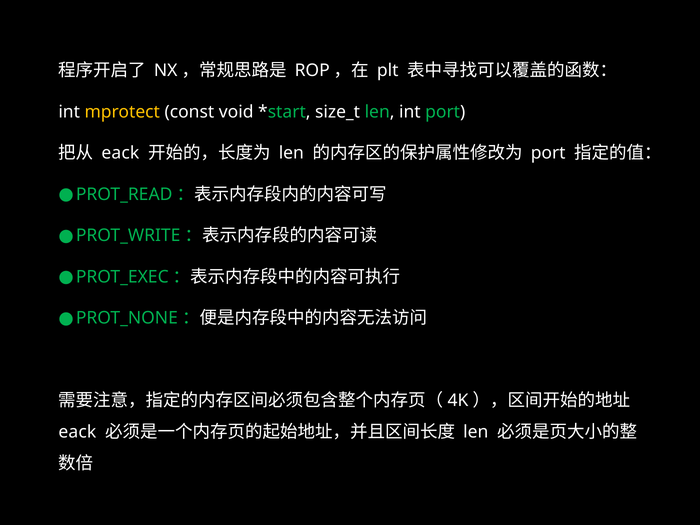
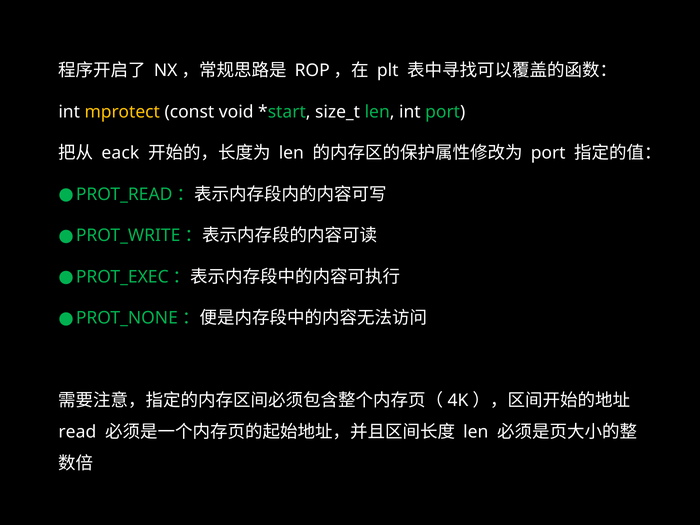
eack at (77, 432): eack -> read
